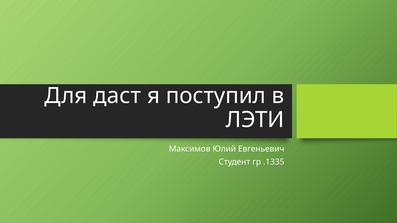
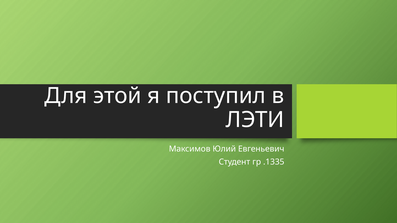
даст: даст -> этой
